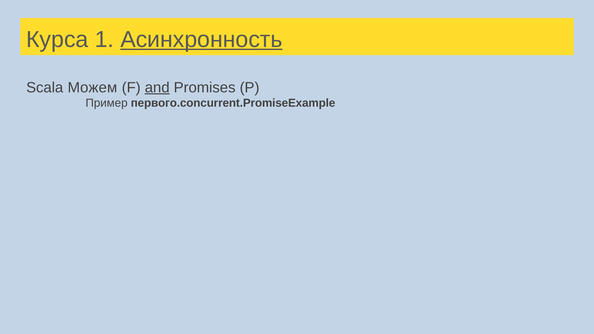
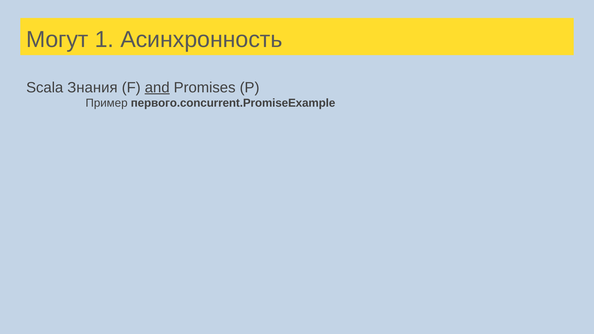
Курса: Курса -> Могут
Асинхронность underline: present -> none
Можем: Можем -> Знания
